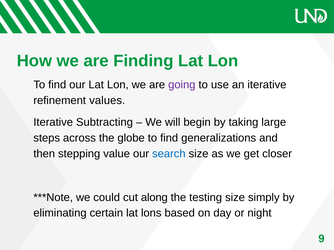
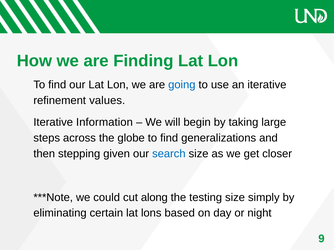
going colour: purple -> blue
Subtracting: Subtracting -> Information
value: value -> given
